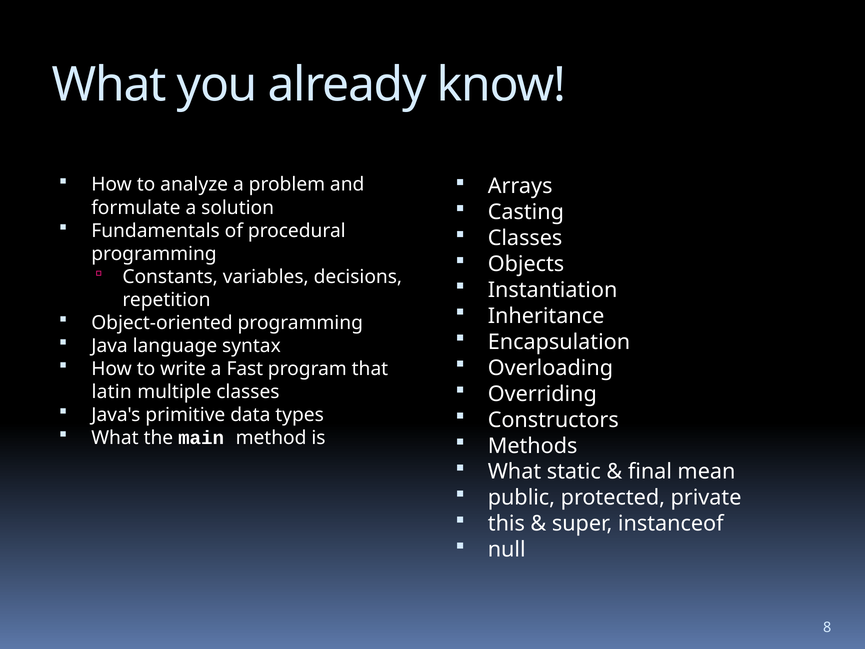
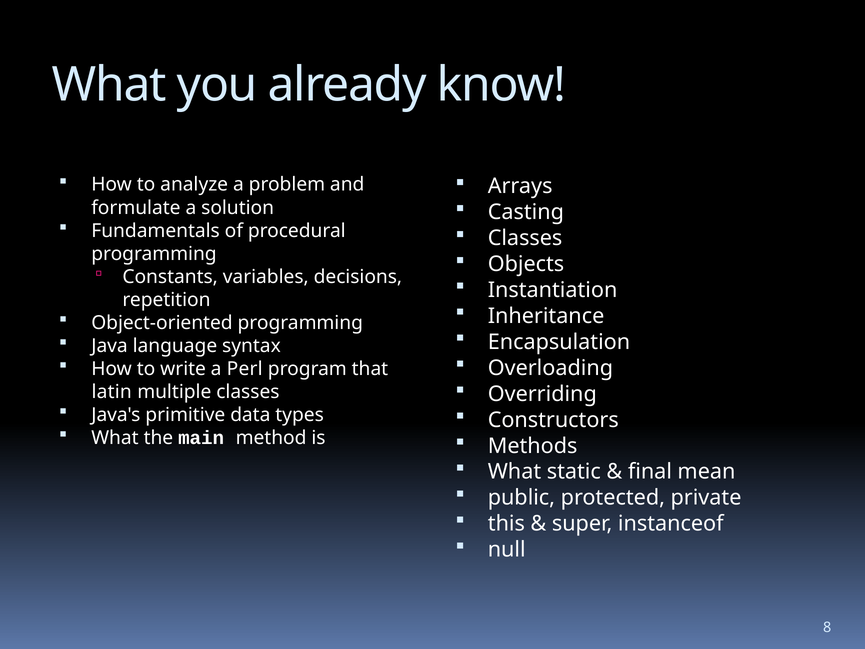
Fast: Fast -> Perl
